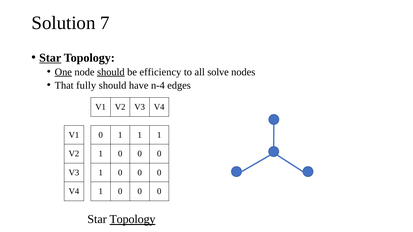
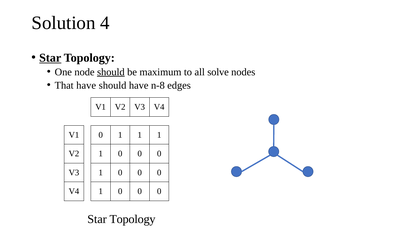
7: 7 -> 4
One underline: present -> none
efficiency: efficiency -> maximum
That fully: fully -> have
n-4: n-4 -> n-8
Topology at (133, 220) underline: present -> none
